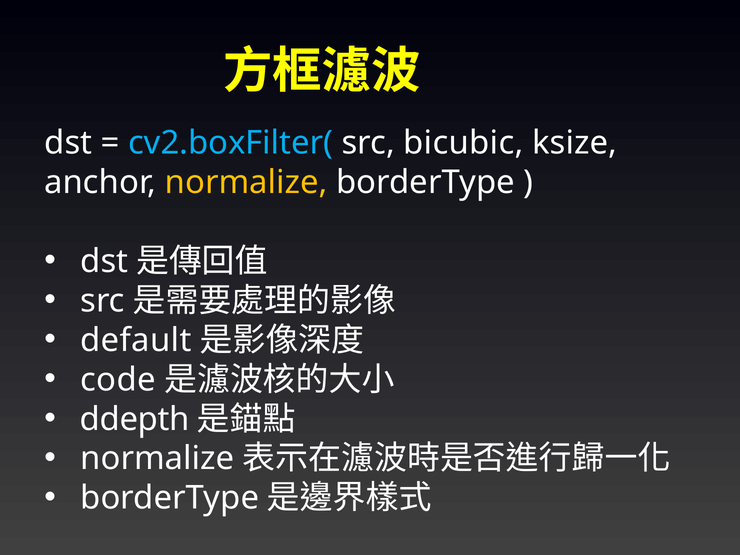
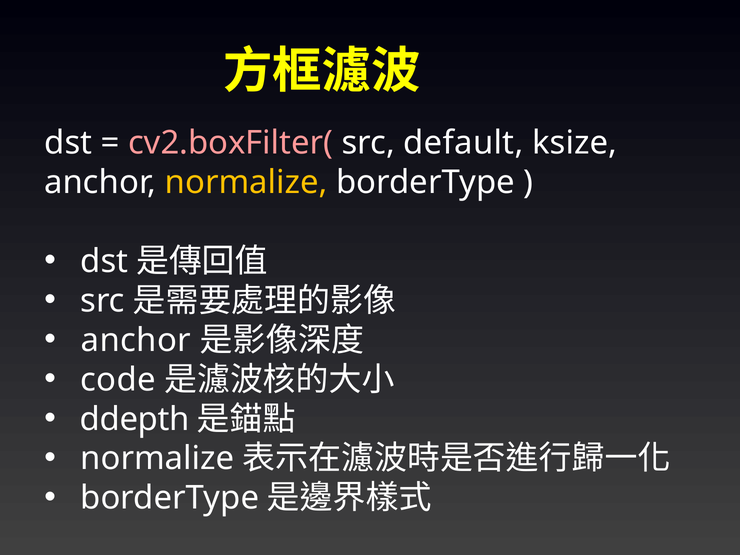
cv2.boxFilter( colour: light blue -> pink
bicubic: bicubic -> default
default at (136, 340): default -> anchor
